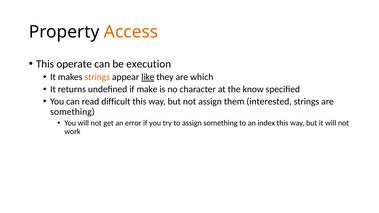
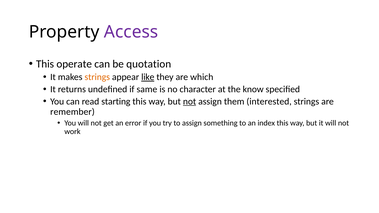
Access colour: orange -> purple
execution: execution -> quotation
make: make -> same
difficult: difficult -> starting
not at (190, 102) underline: none -> present
something at (72, 112): something -> remember
